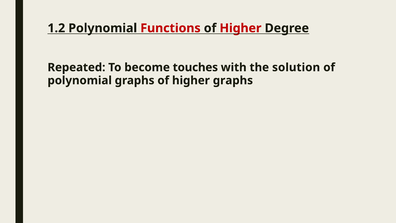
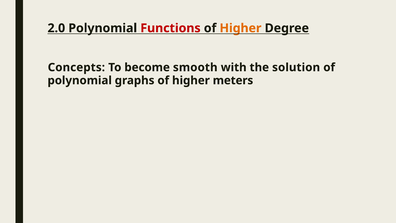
1.2: 1.2 -> 2.0
Higher at (241, 28) colour: red -> orange
Repeated: Repeated -> Concepts
touches: touches -> smooth
higher graphs: graphs -> meters
